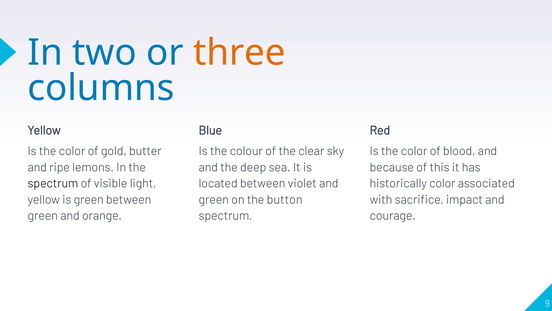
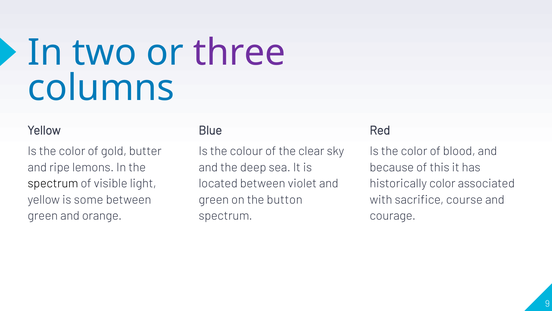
three colour: orange -> purple
is green: green -> some
impact: impact -> course
